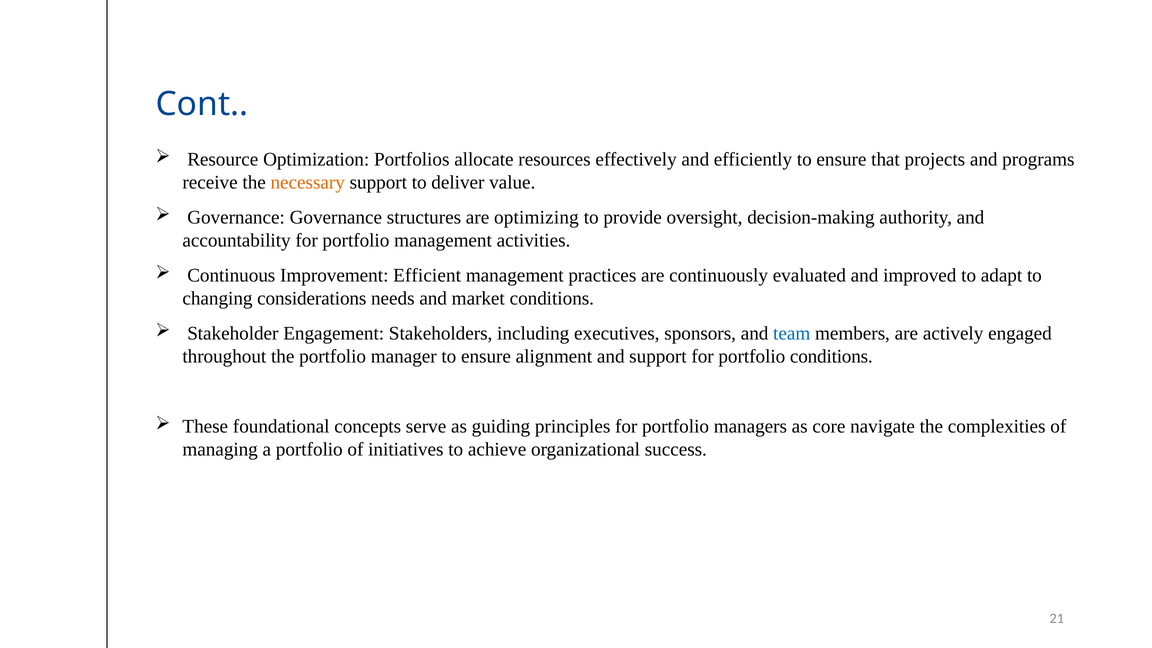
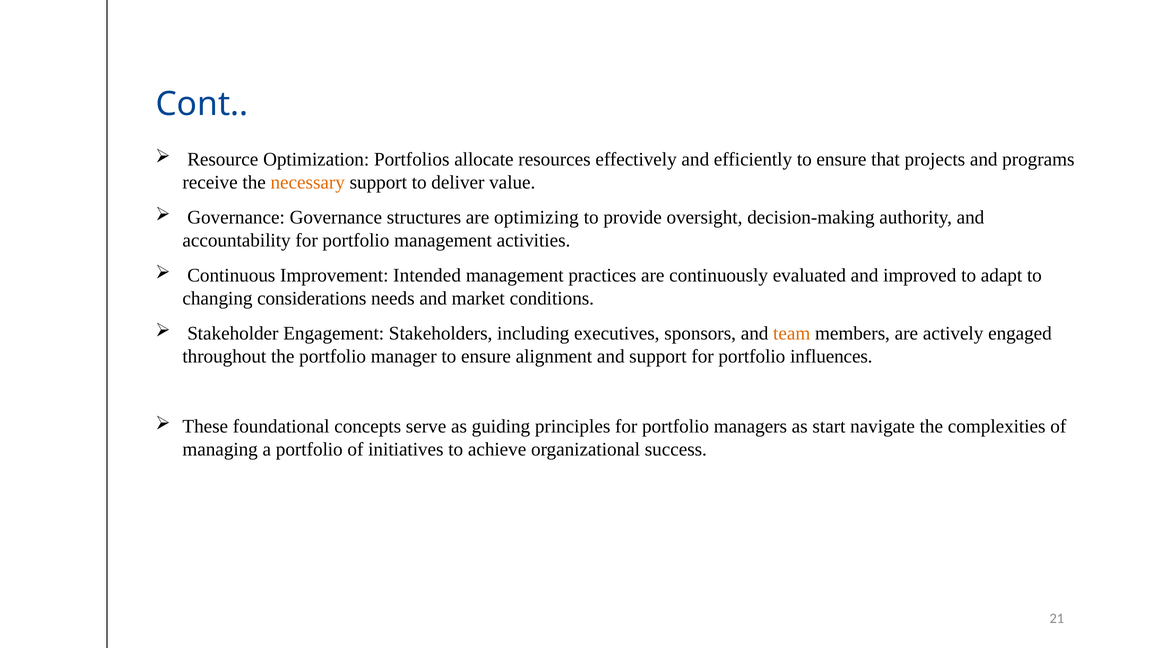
Efficient: Efficient -> Intended
team colour: blue -> orange
portfolio conditions: conditions -> influences
core: core -> start
